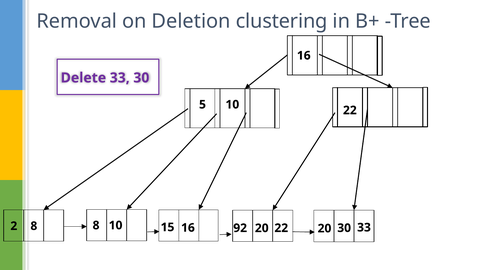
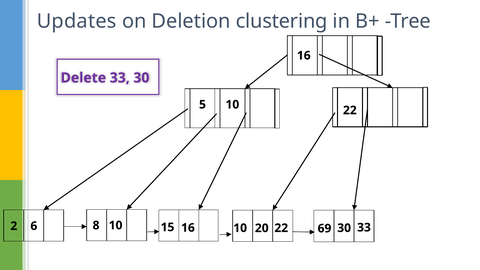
Removal: Removal -> Updates
8 92: 92 -> 10
2 8: 8 -> 6
22 20: 20 -> 69
